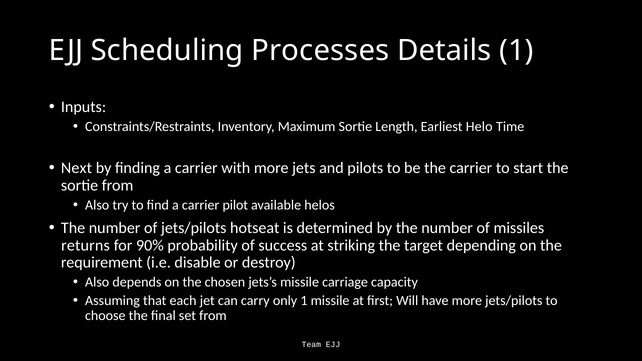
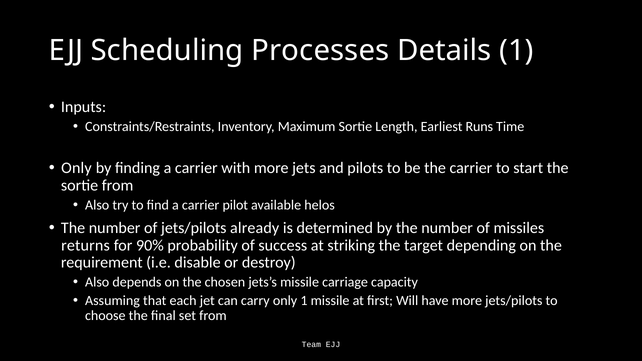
Helo: Helo -> Runs
Next at (76, 168): Next -> Only
hotseat: hotseat -> already
